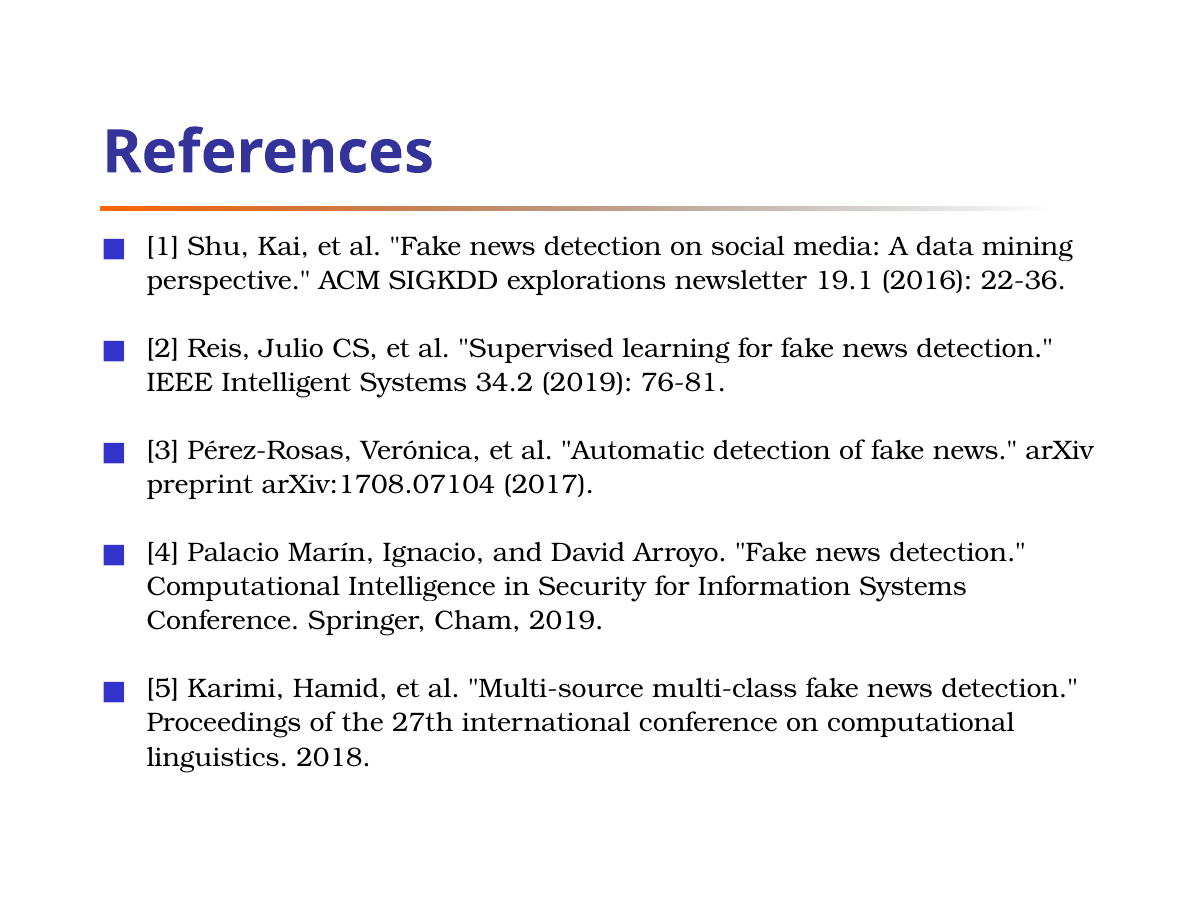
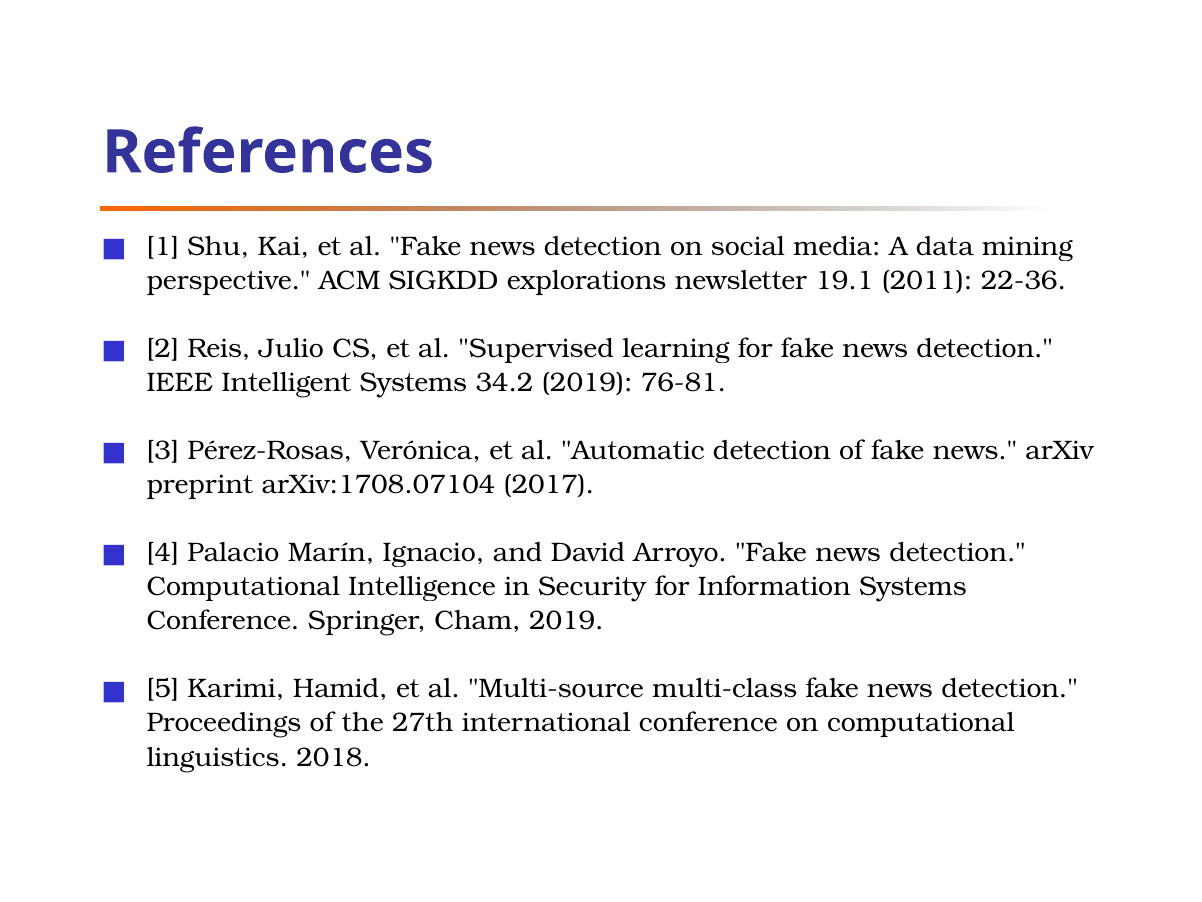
2016: 2016 -> 2011
